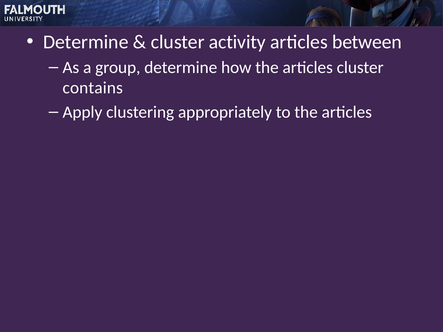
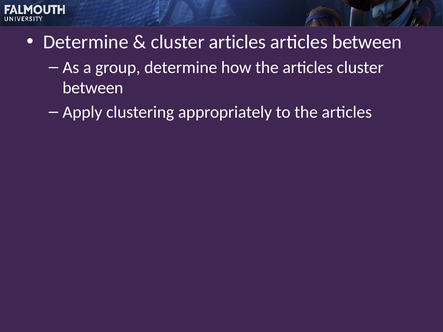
cluster activity: activity -> articles
contains at (93, 88): contains -> between
